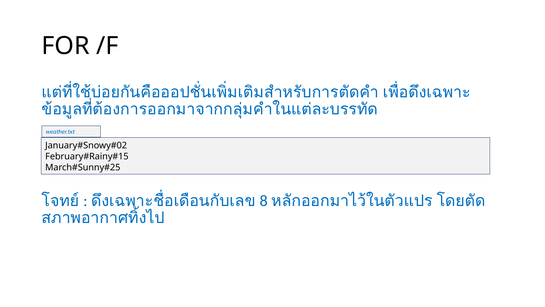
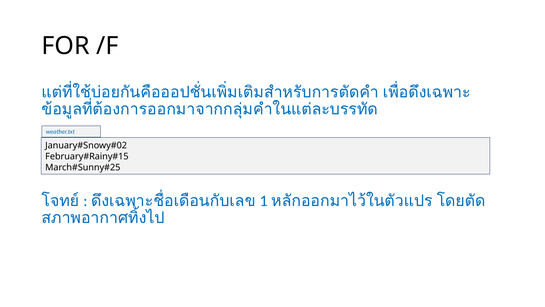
8: 8 -> 1
